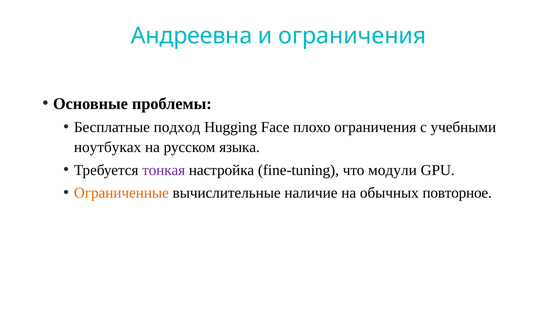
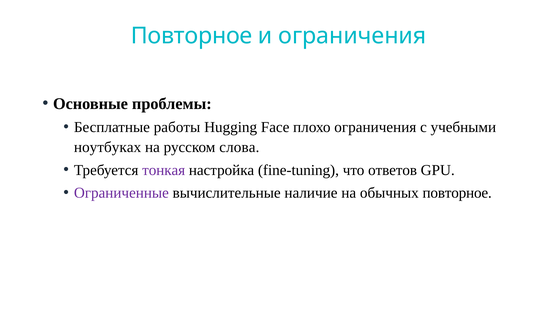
Андреевна at (192, 36): Андреевна -> Повторное
подход: подход -> работы
языка: языка -> слова
модули: модули -> ответов
Ограниченные colour: orange -> purple
